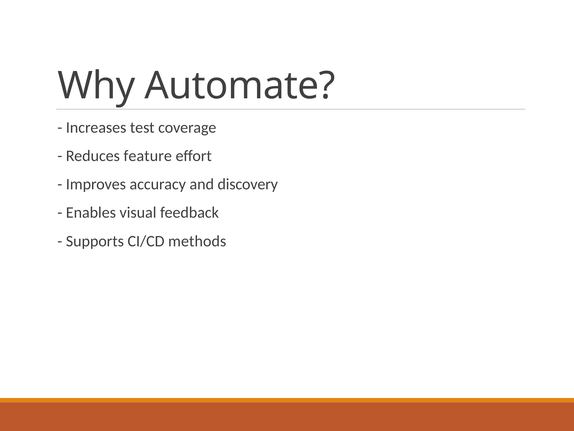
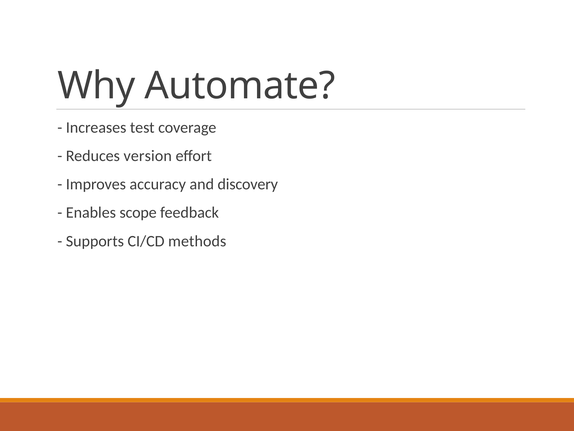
feature: feature -> version
visual: visual -> scope
